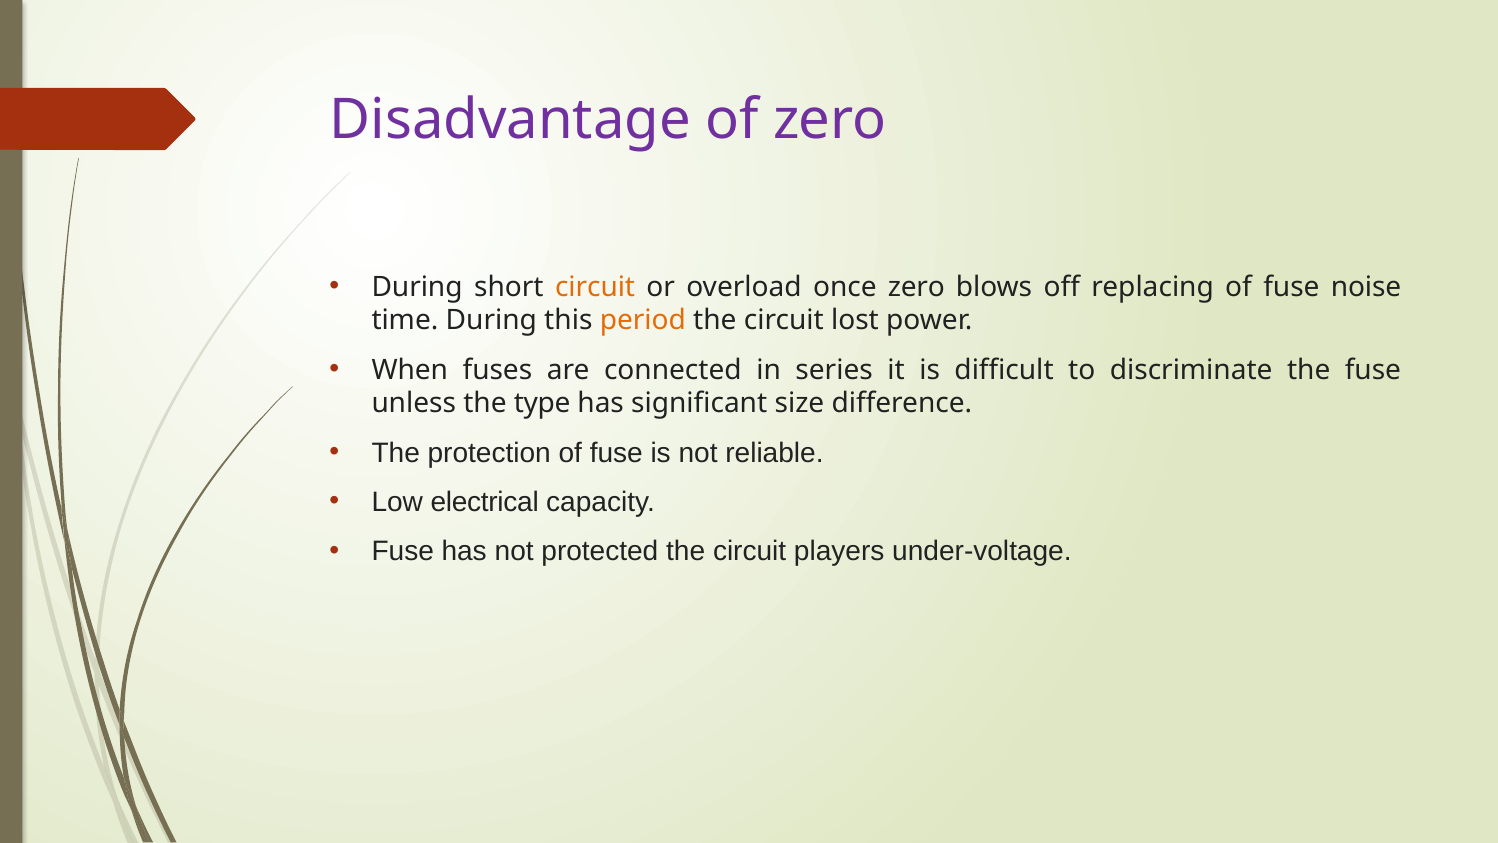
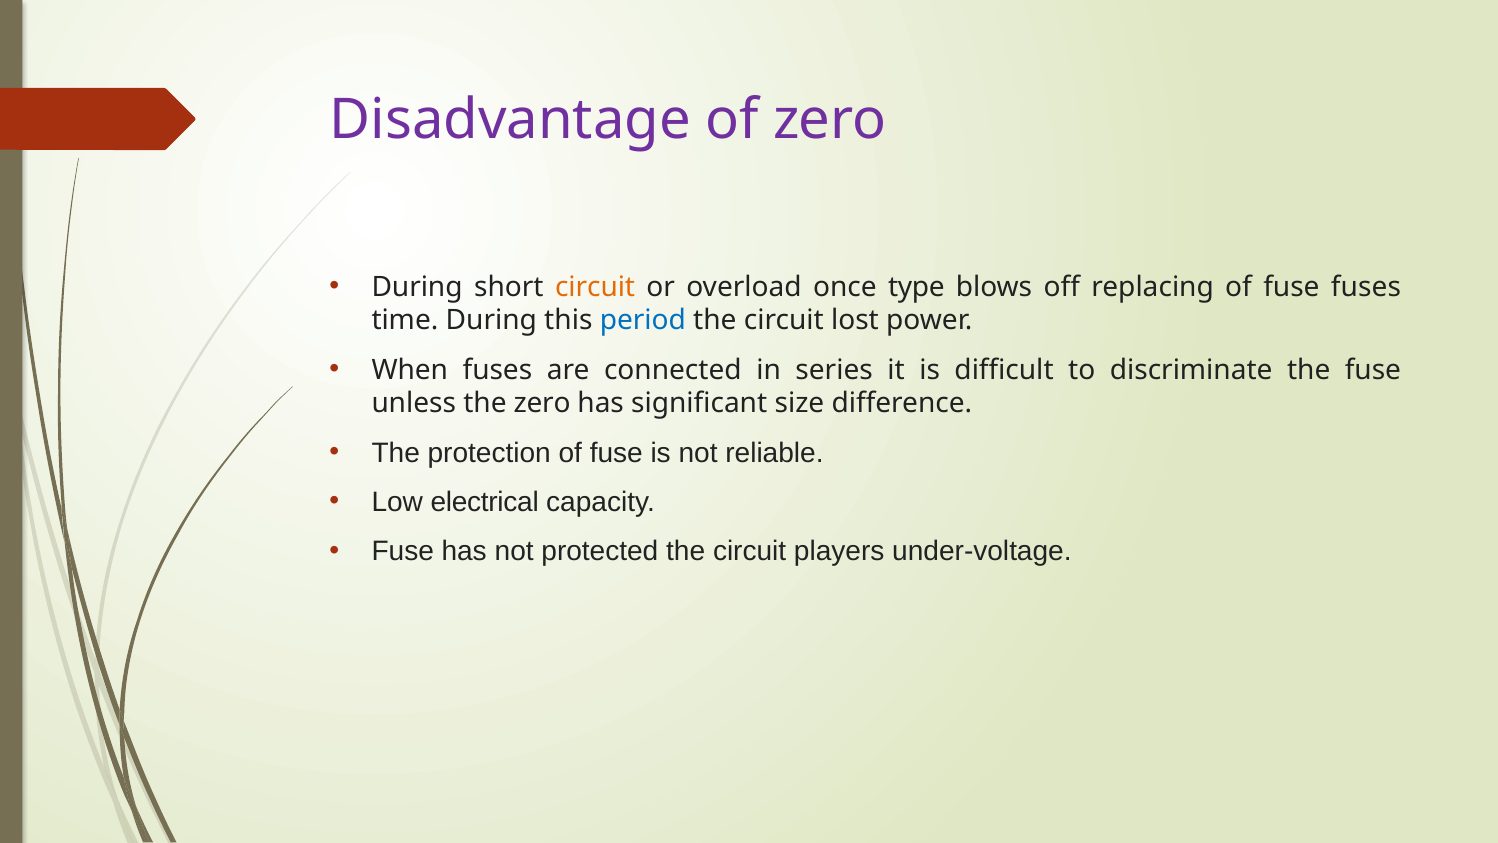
once zero: zero -> type
fuse noise: noise -> fuses
period colour: orange -> blue
the type: type -> zero
